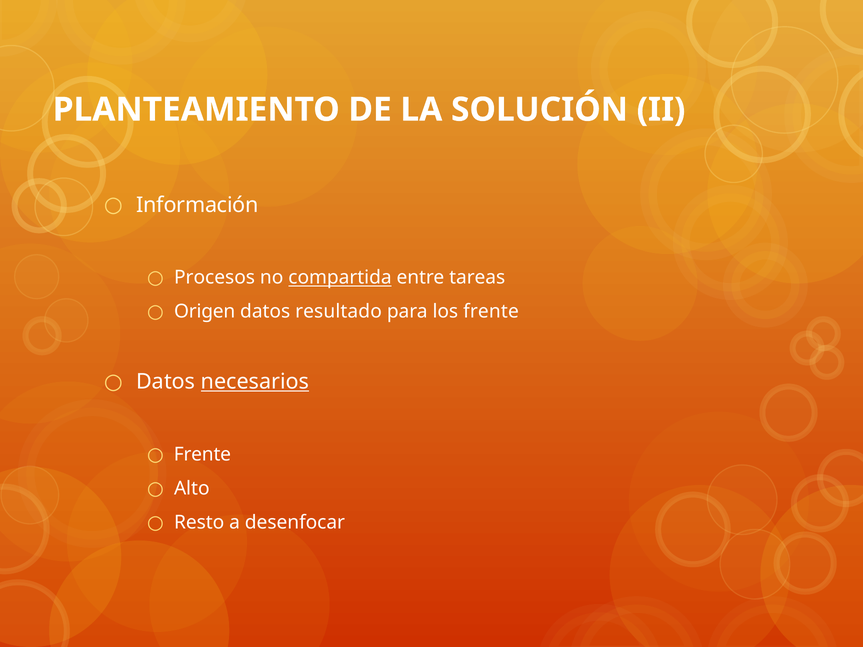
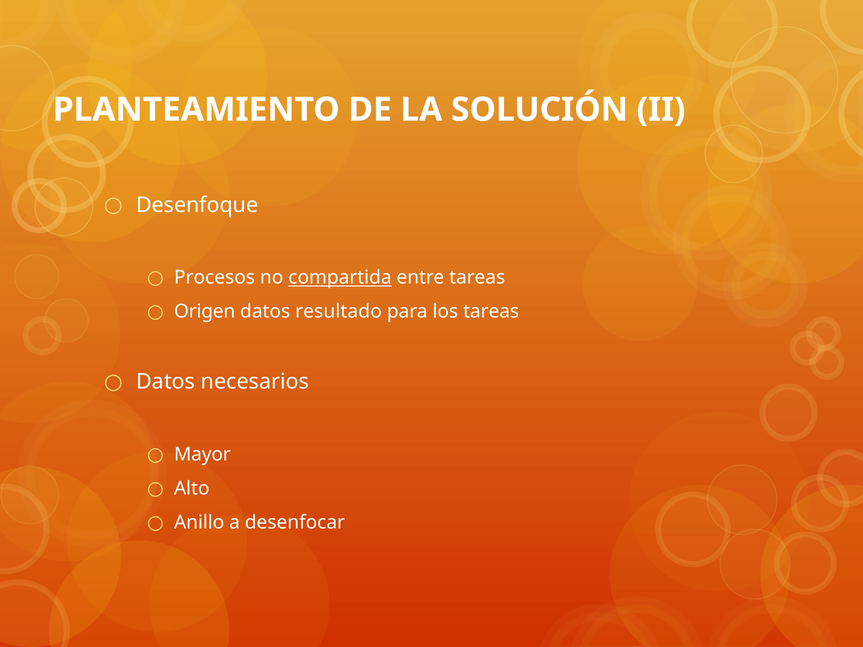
Información: Información -> Desenfoque
los frente: frente -> tareas
necesarios underline: present -> none
Frente at (202, 455): Frente -> Mayor
Resto: Resto -> Anillo
